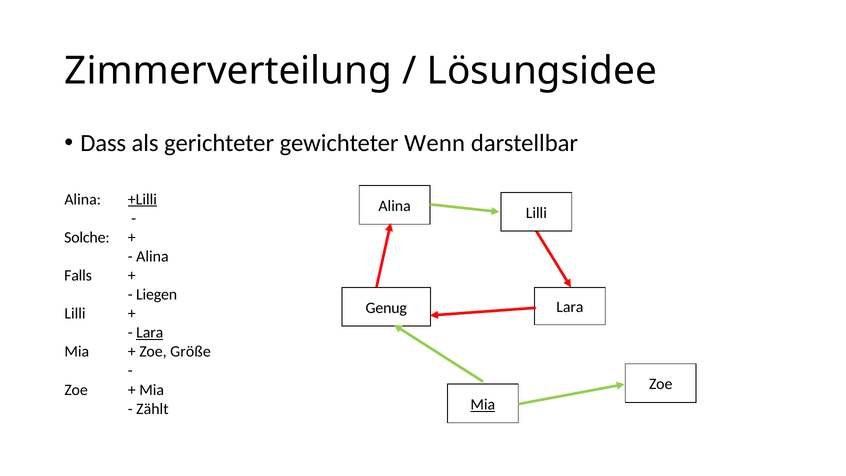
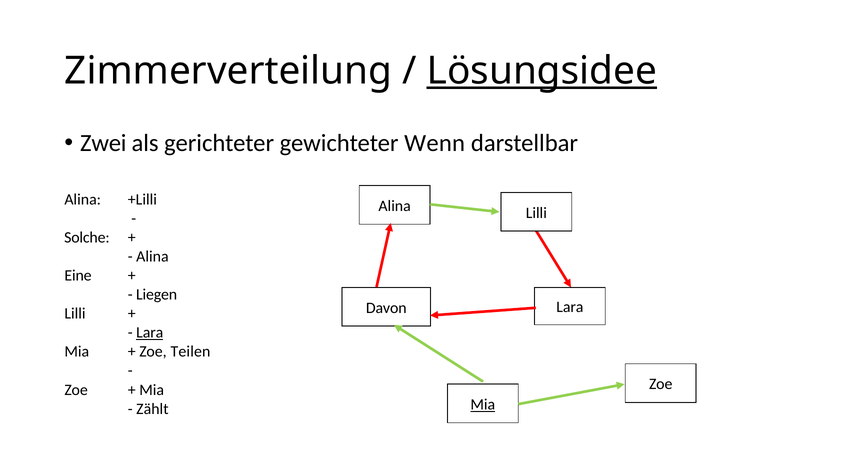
Lösungsidee underline: none -> present
Dass: Dass -> Zwei
+Lilli underline: present -> none
Falls: Falls -> Eine
Genug: Genug -> Davon
Größe: Größe -> Teilen
